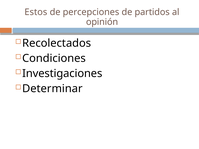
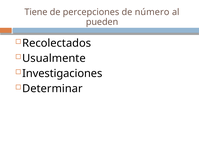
Estos: Estos -> Tiene
partidos: partidos -> número
opinión: opinión -> pueden
Condiciones: Condiciones -> Usualmente
